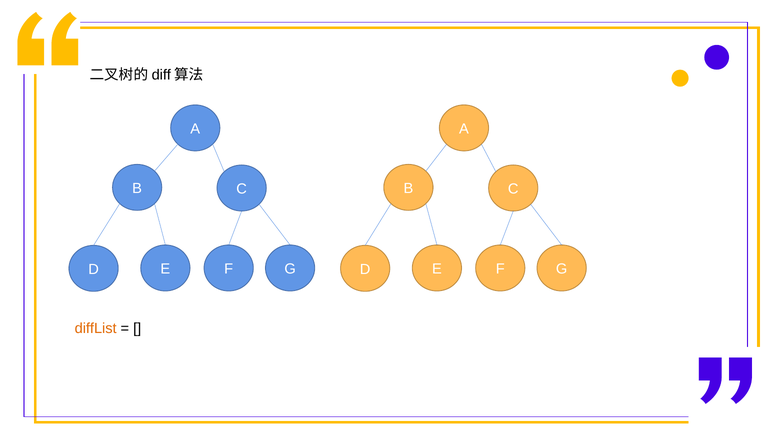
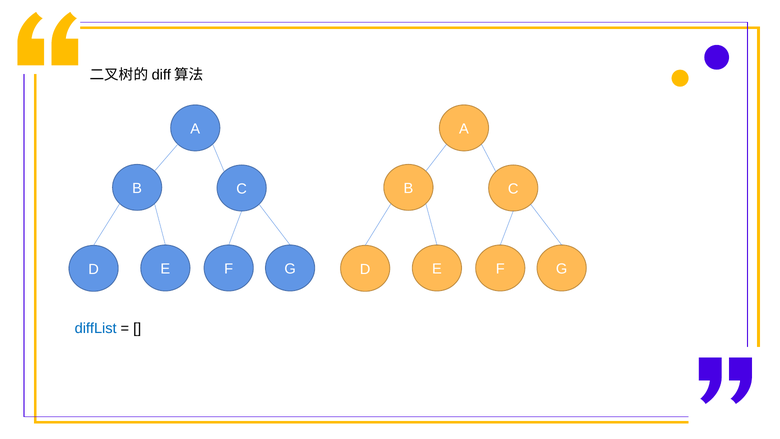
diffList colour: orange -> blue
